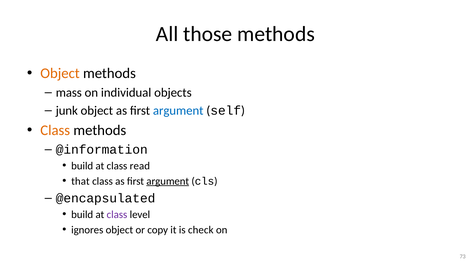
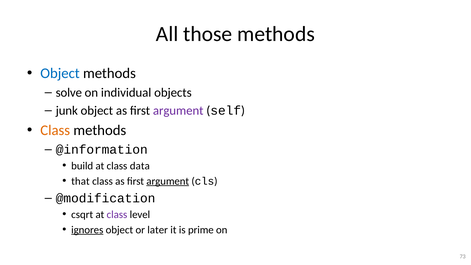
Object at (60, 73) colour: orange -> blue
mass: mass -> solve
argument at (178, 111) colour: blue -> purple
read: read -> data
@encapsulated: @encapsulated -> @modification
build at (82, 214): build -> csqrt
ignores underline: none -> present
copy: copy -> later
check: check -> prime
